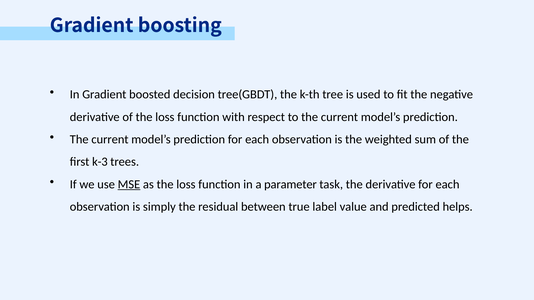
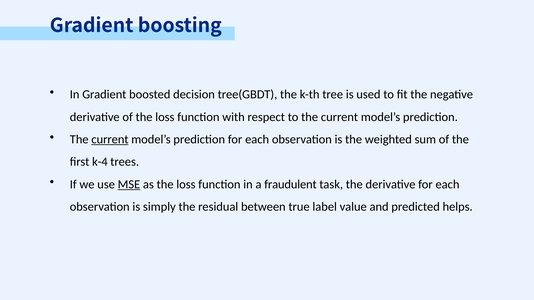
current at (110, 140) underline: none -> present
k-3: k-3 -> k-4
parameter: parameter -> fraudulent
